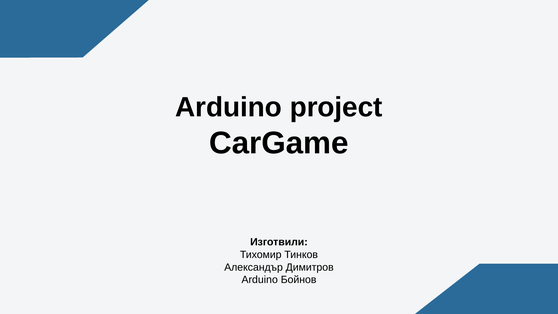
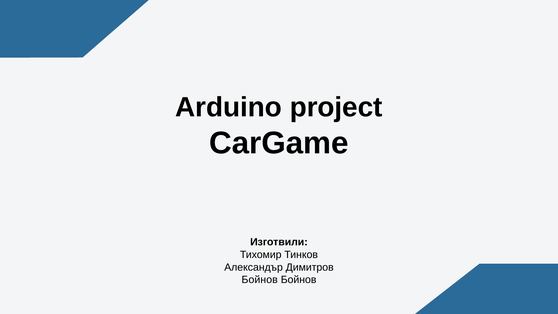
Arduino at (260, 280): Arduino -> Бойнов
